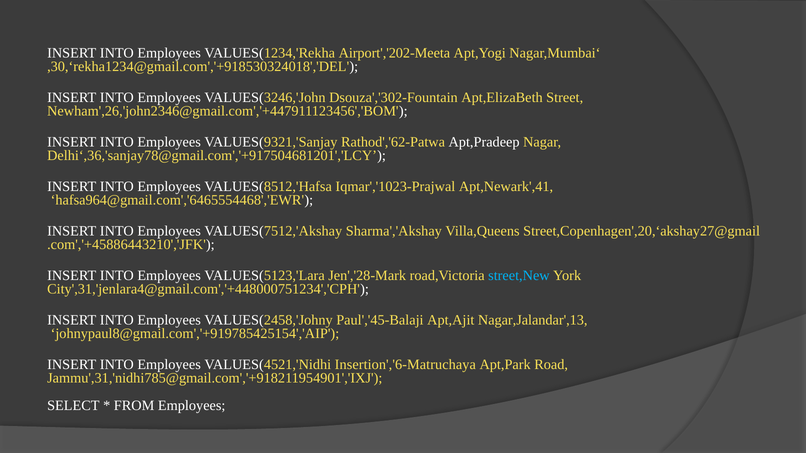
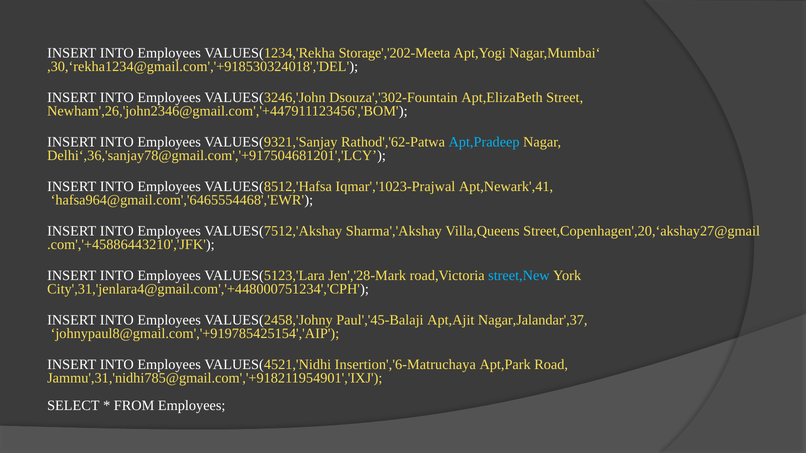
Airport','202-Meeta: Airport','202-Meeta -> Storage','202-Meeta
Apt,Pradeep colour: white -> light blue
Nagar,Jalandar',13: Nagar,Jalandar',13 -> Nagar,Jalandar',37
